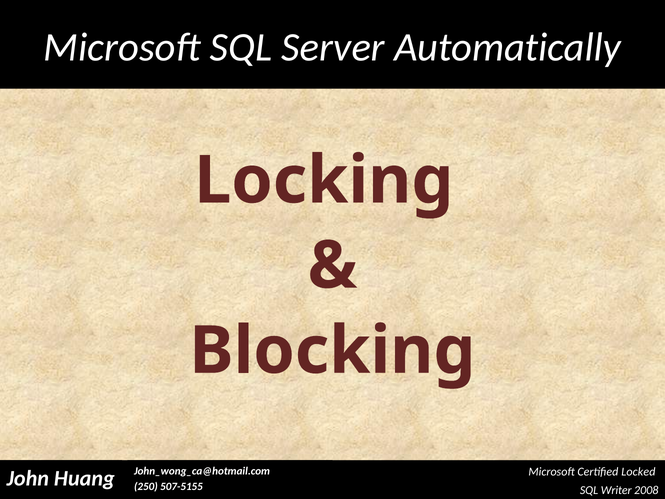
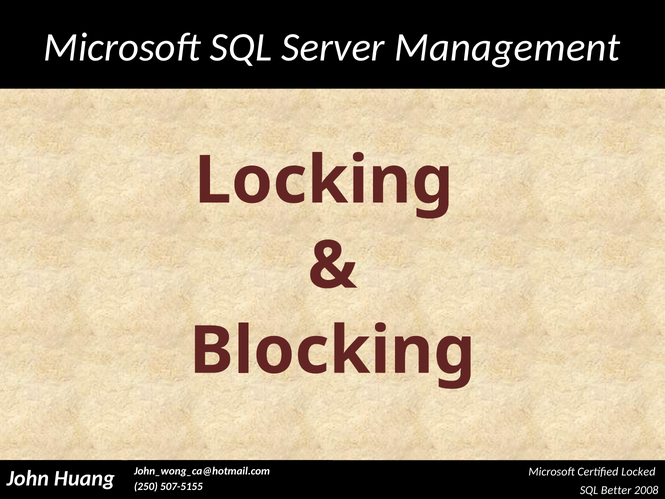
Automatically: Automatically -> Management
Writer: Writer -> Better
